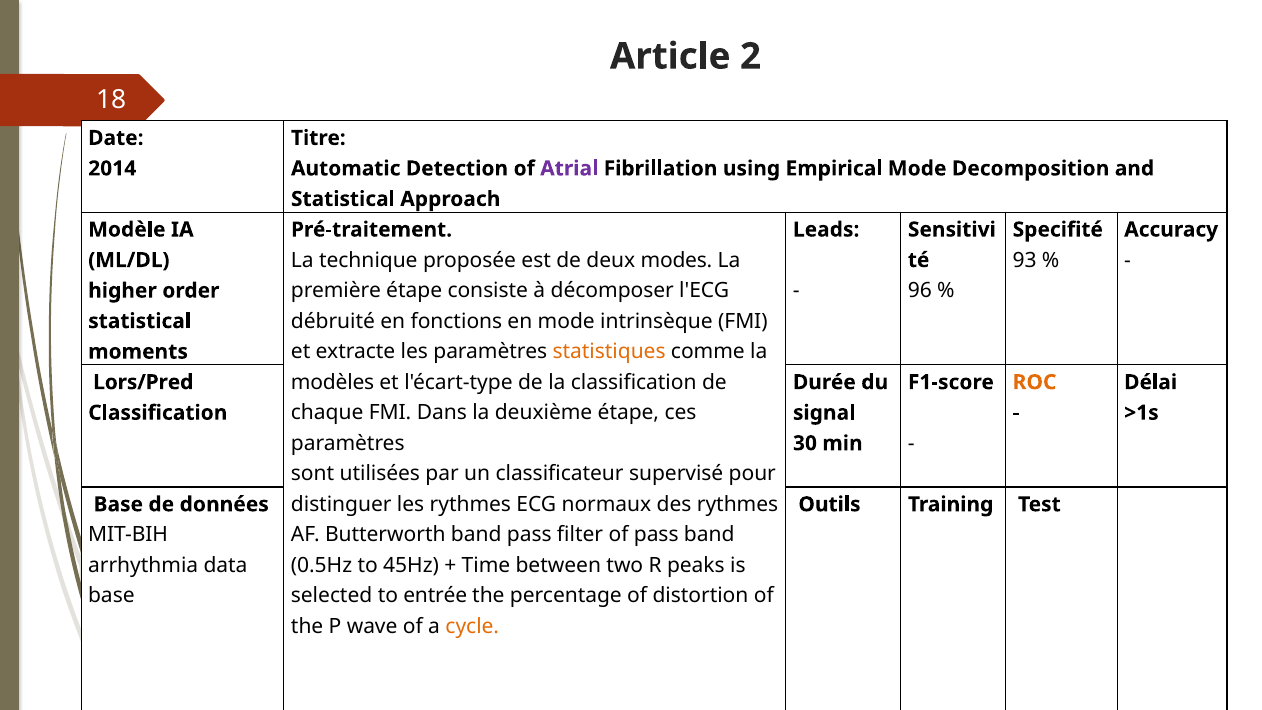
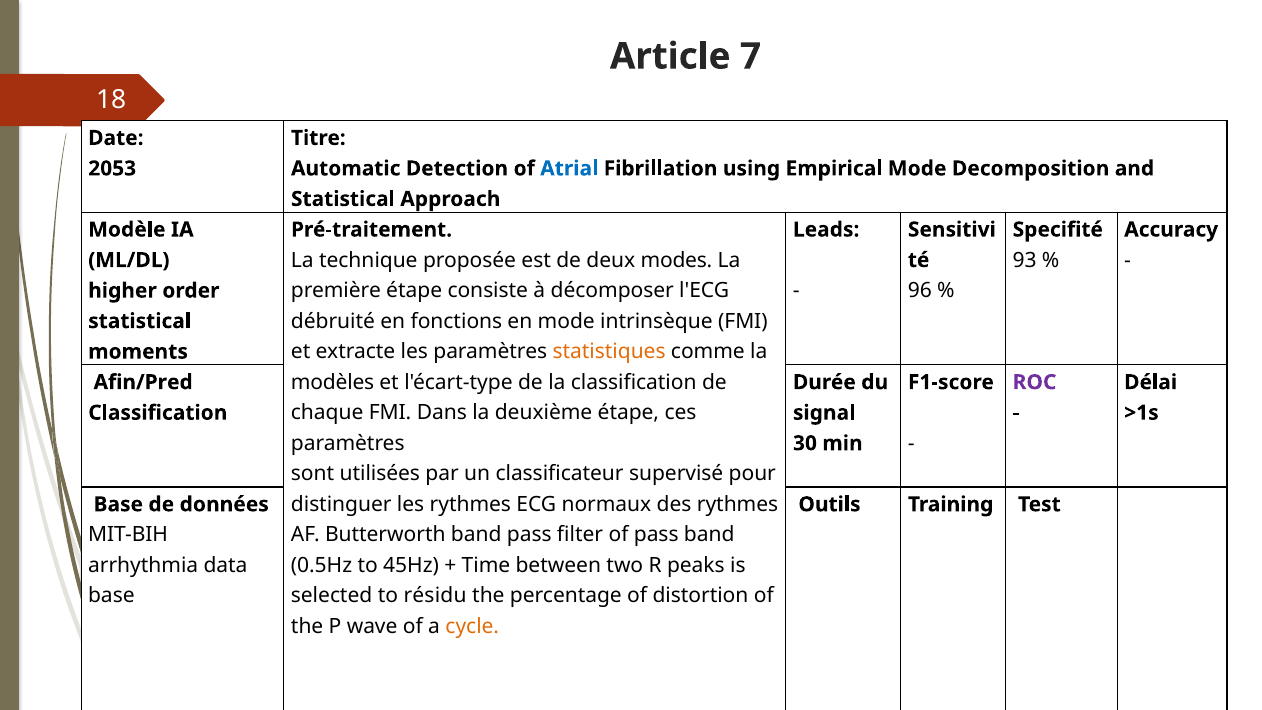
2: 2 -> 7
2014: 2014 -> 2053
Atrial colour: purple -> blue
Lors/Pred: Lors/Pred -> Afin/Pred
ROC colour: orange -> purple
entrée: entrée -> résidu
